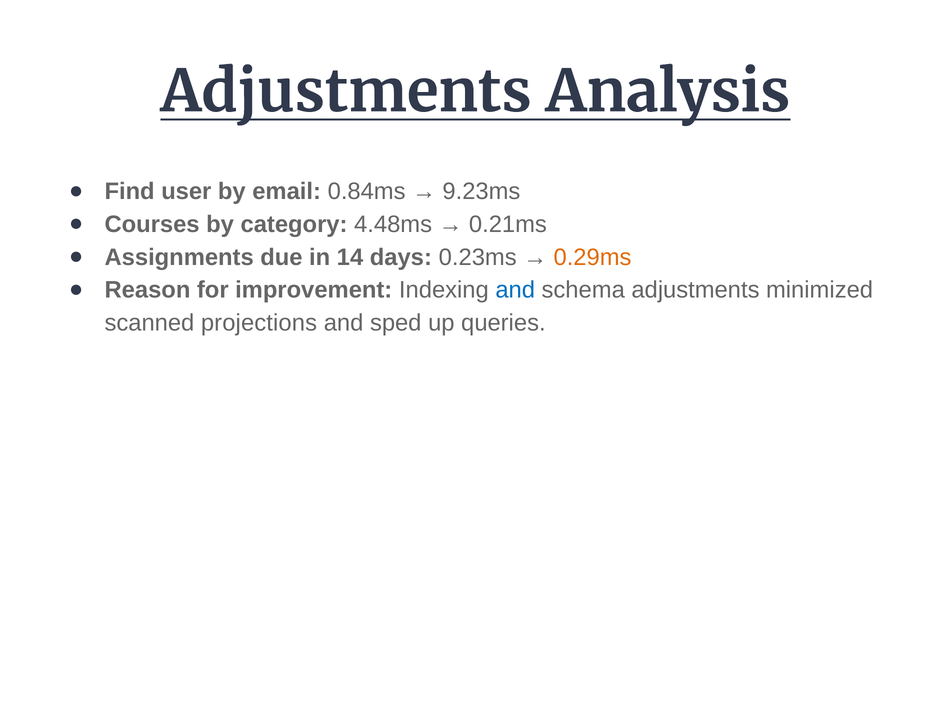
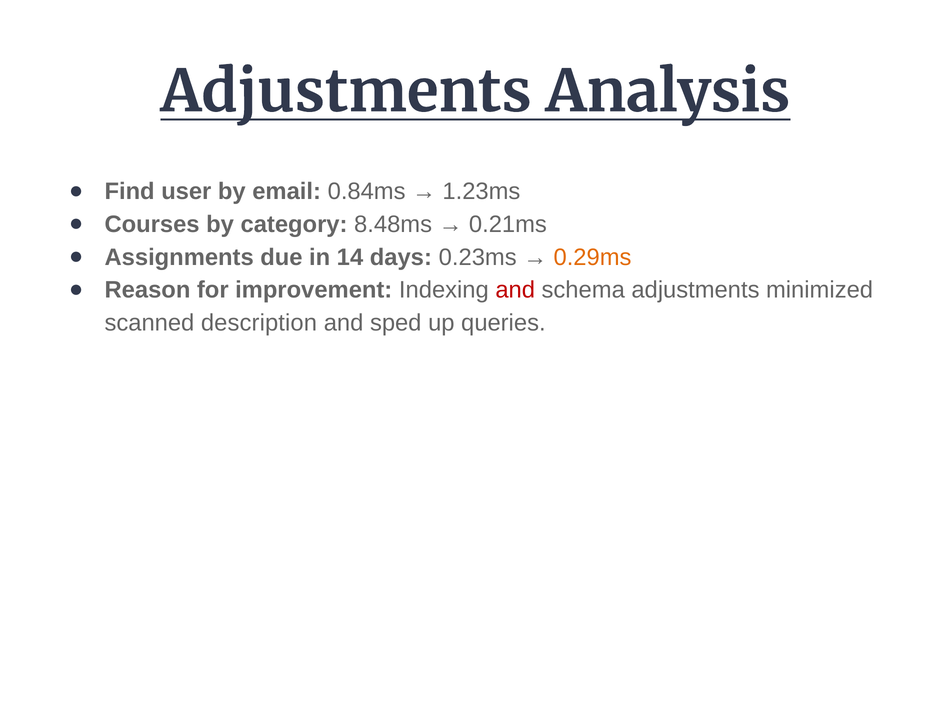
9.23ms: 9.23ms -> 1.23ms
4.48ms: 4.48ms -> 8.48ms
and at (515, 290) colour: blue -> red
projections: projections -> description
